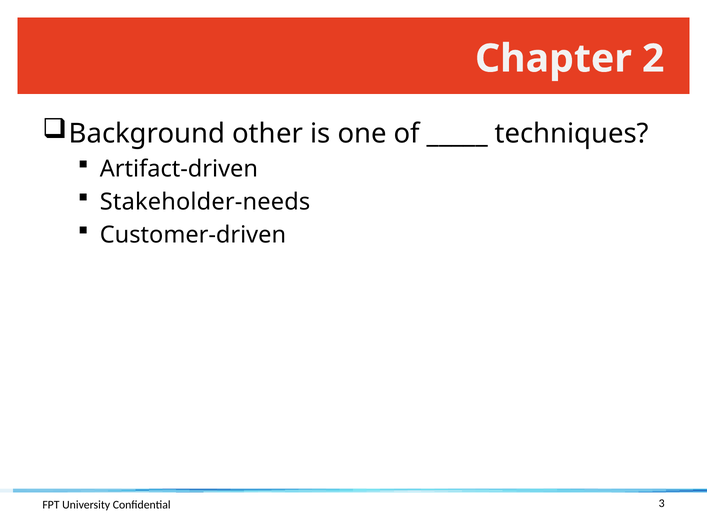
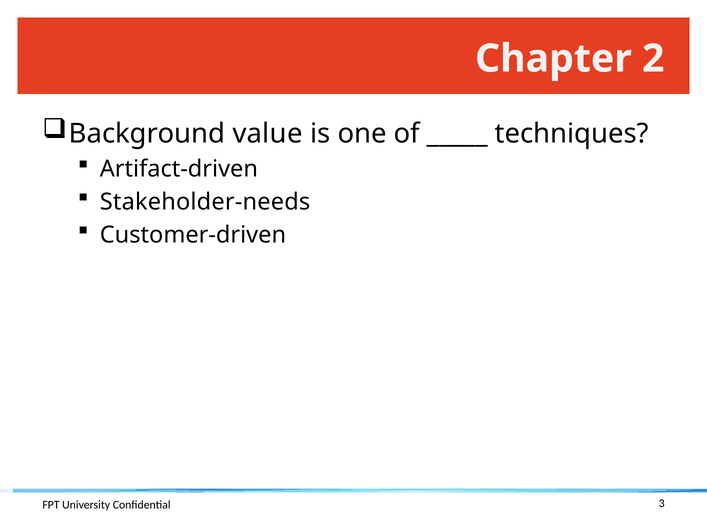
other: other -> value
